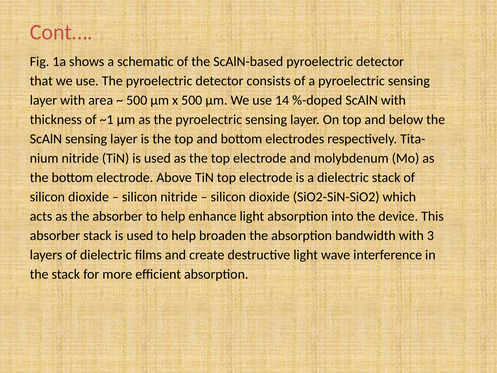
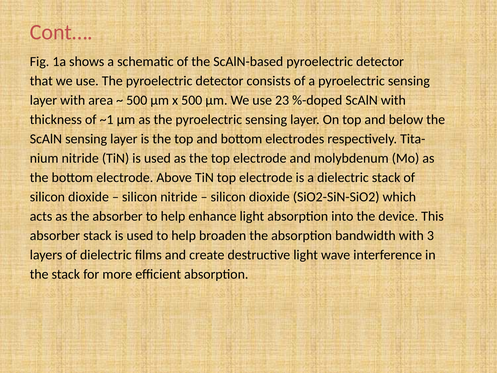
14: 14 -> 23
